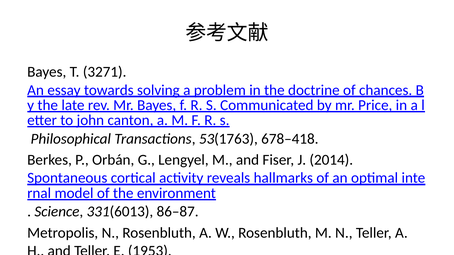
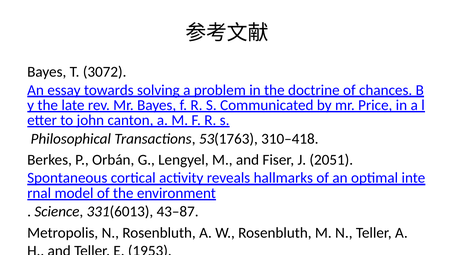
3271: 3271 -> 3072
678–418: 678–418 -> 310–418
2014: 2014 -> 2051
86–87: 86–87 -> 43–87
